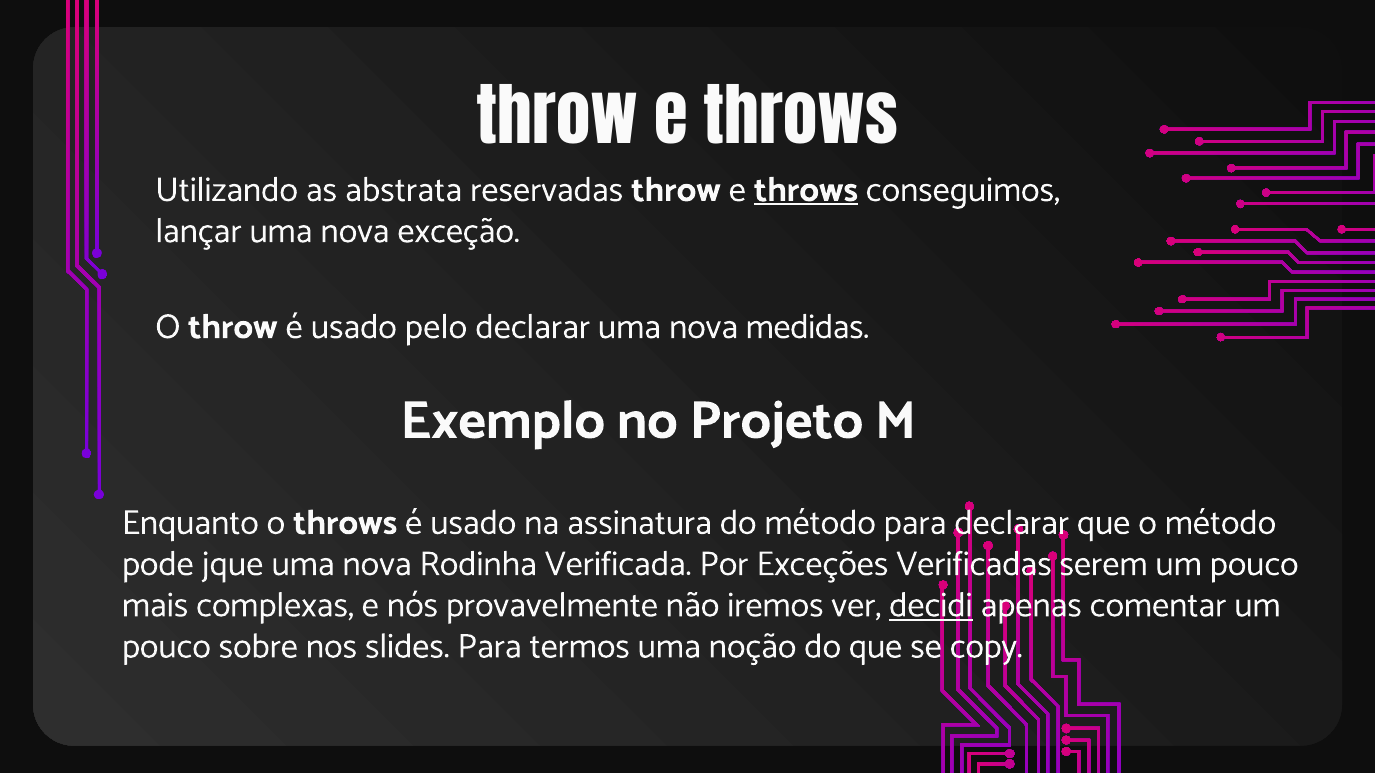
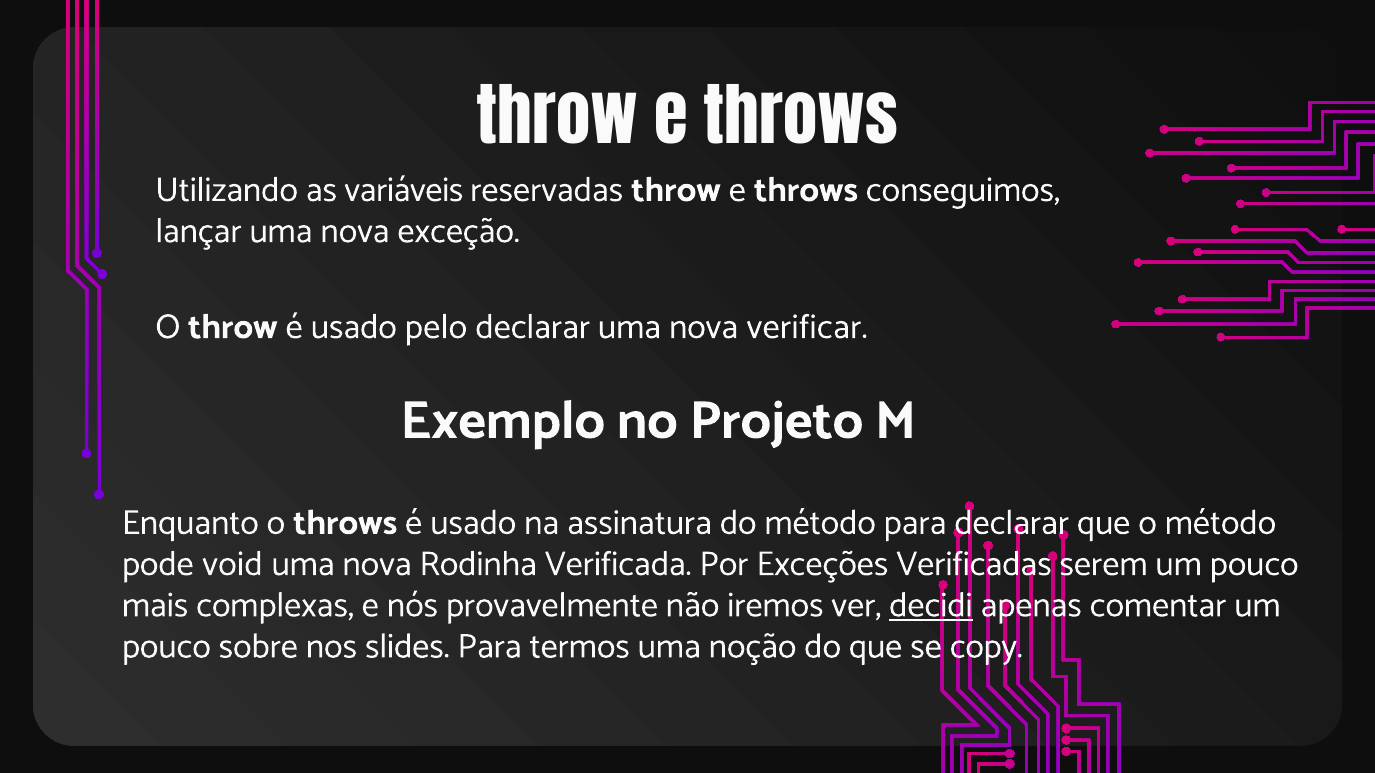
abstrata: abstrata -> variáveis
throws at (806, 190) underline: present -> none
medidas: medidas -> verificar
jque: jque -> void
